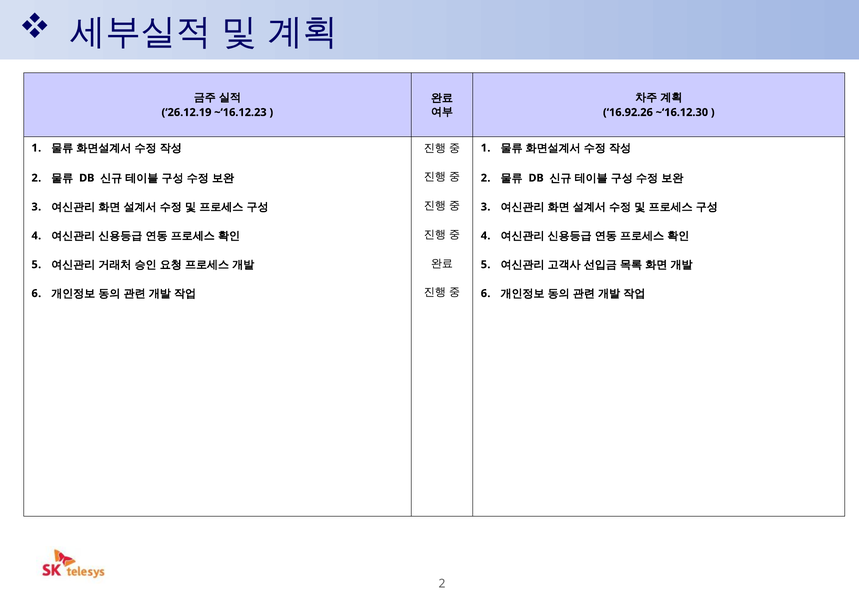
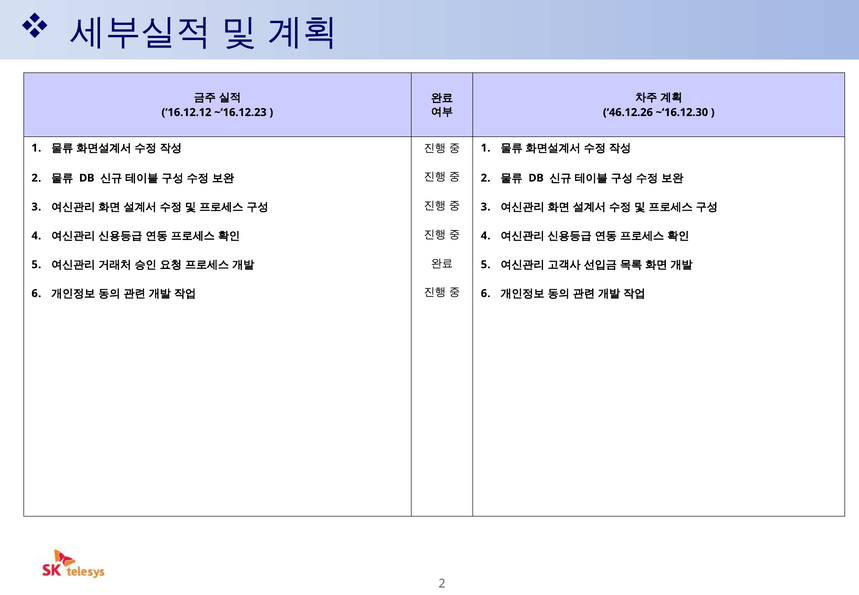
26.12.19: 26.12.19 -> 16.12.12
16.92.26: 16.92.26 -> 46.12.26
